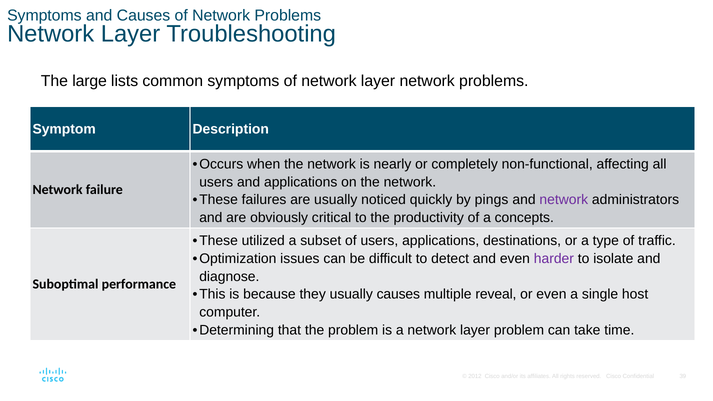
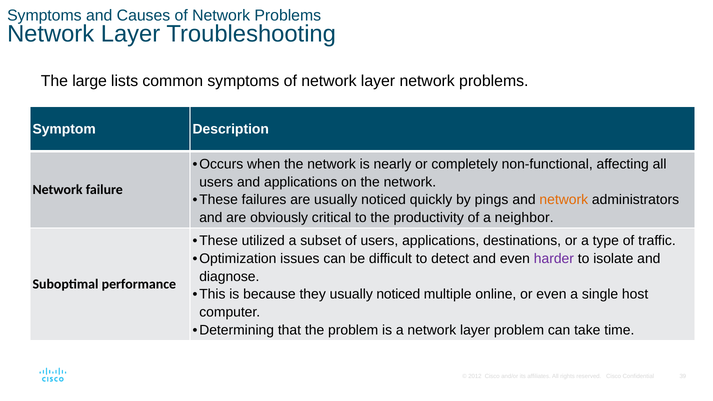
network at (564, 200) colour: purple -> orange
concepts: concepts -> neighbor
they usually causes: causes -> noticed
reveal: reveal -> online
